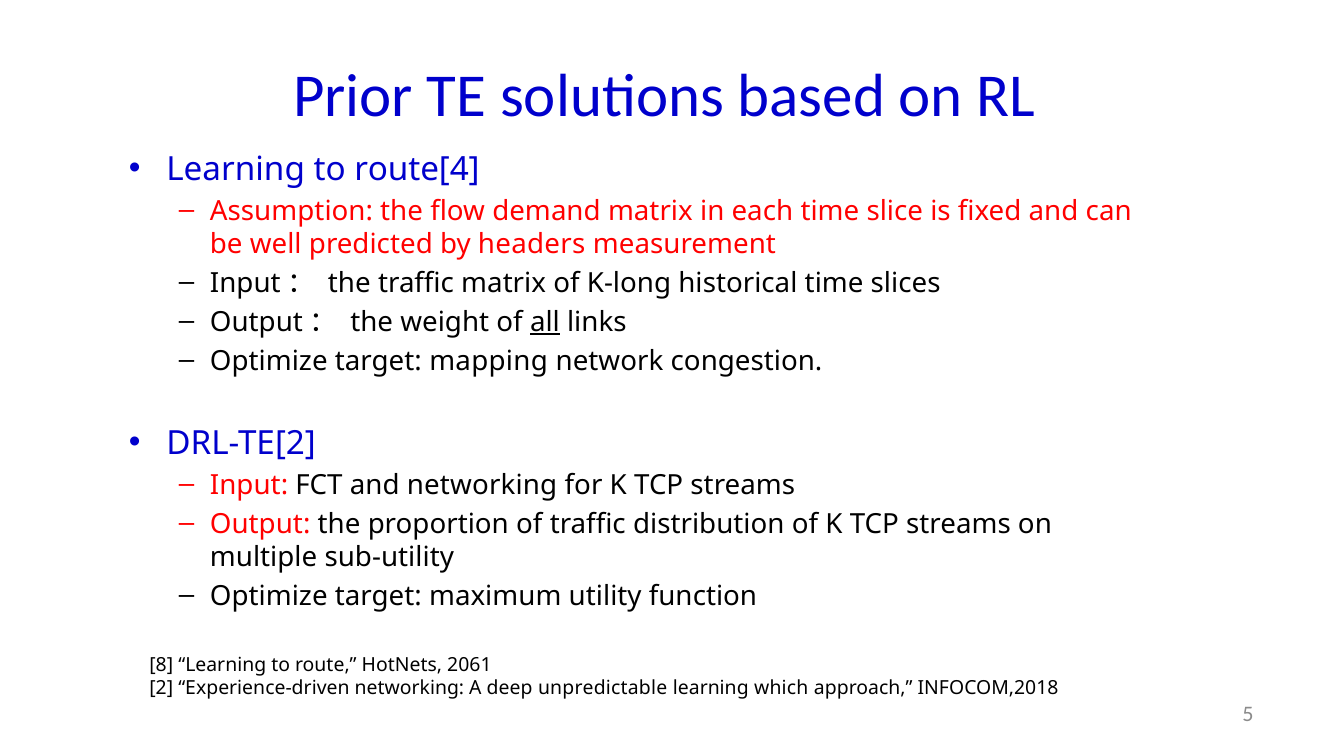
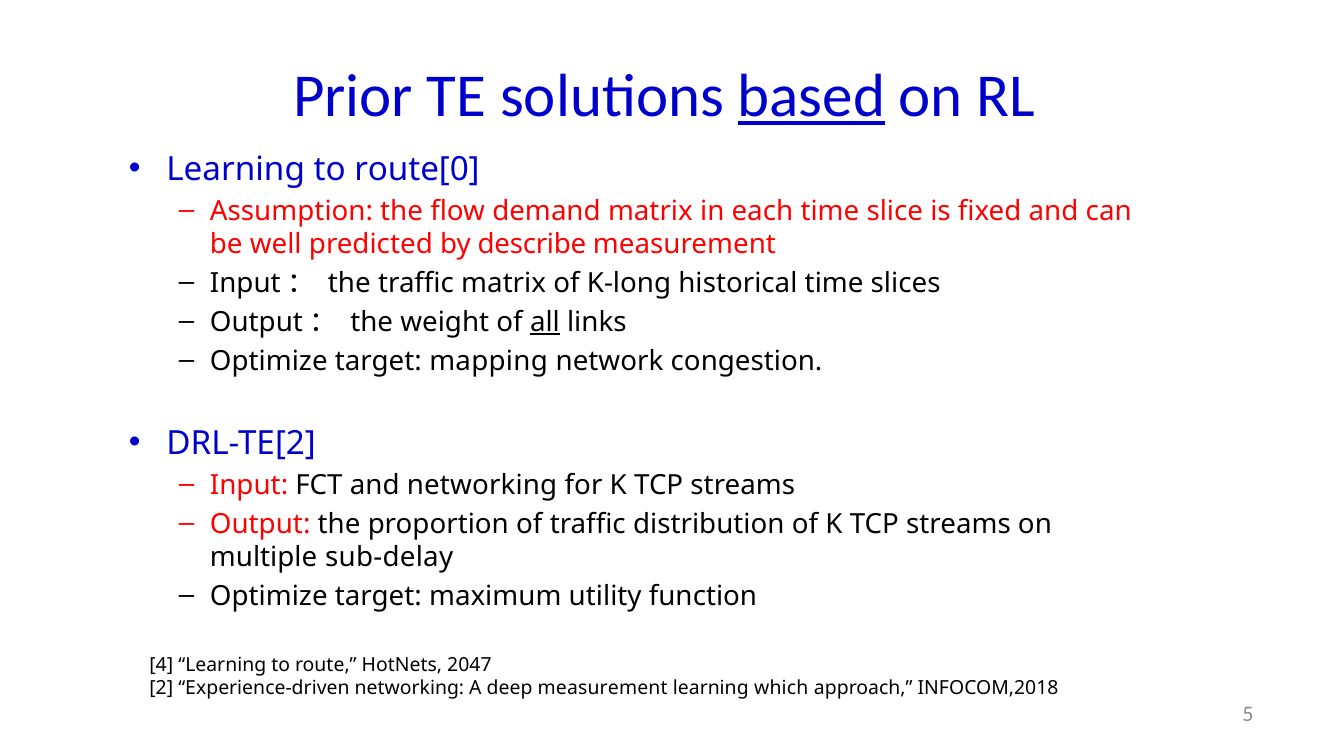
based underline: none -> present
route[4: route[4 -> route[0
headers: headers -> describe
sub-utility: sub-utility -> sub-delay
8: 8 -> 4
2061: 2061 -> 2047
deep unpredictable: unpredictable -> measurement
